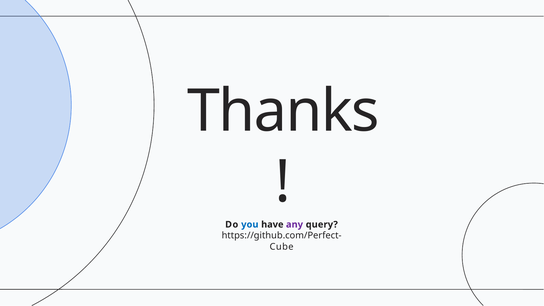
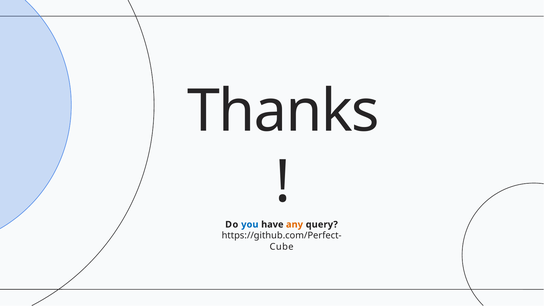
any colour: purple -> orange
